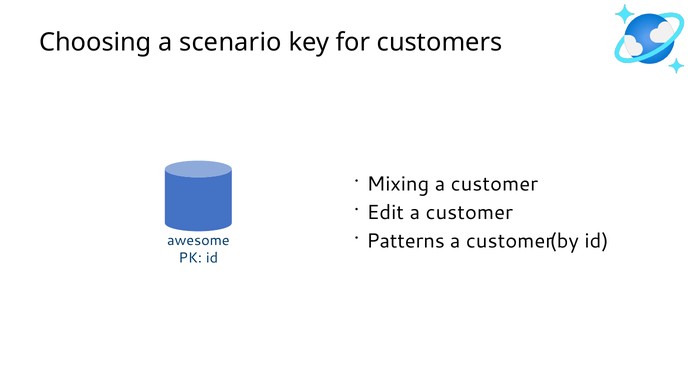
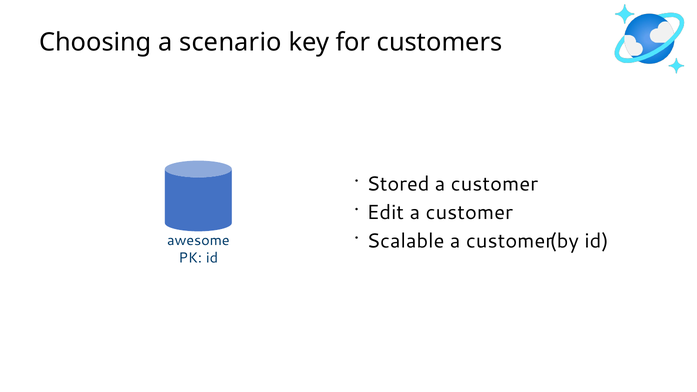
Mixing: Mixing -> Stored
Patterns: Patterns -> Scalable
